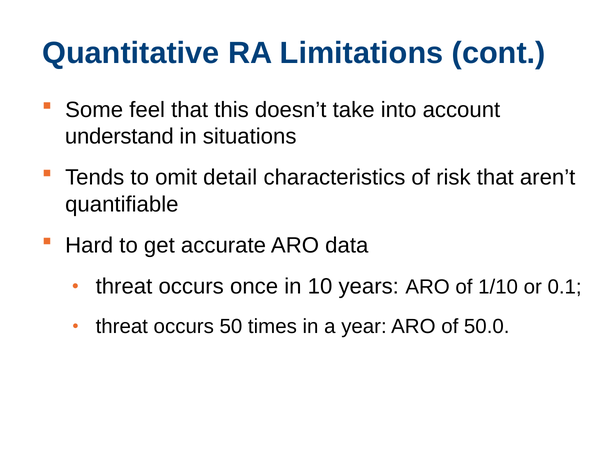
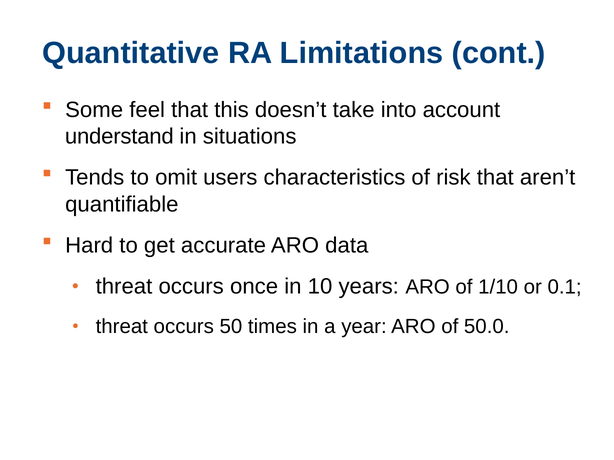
detail: detail -> users
